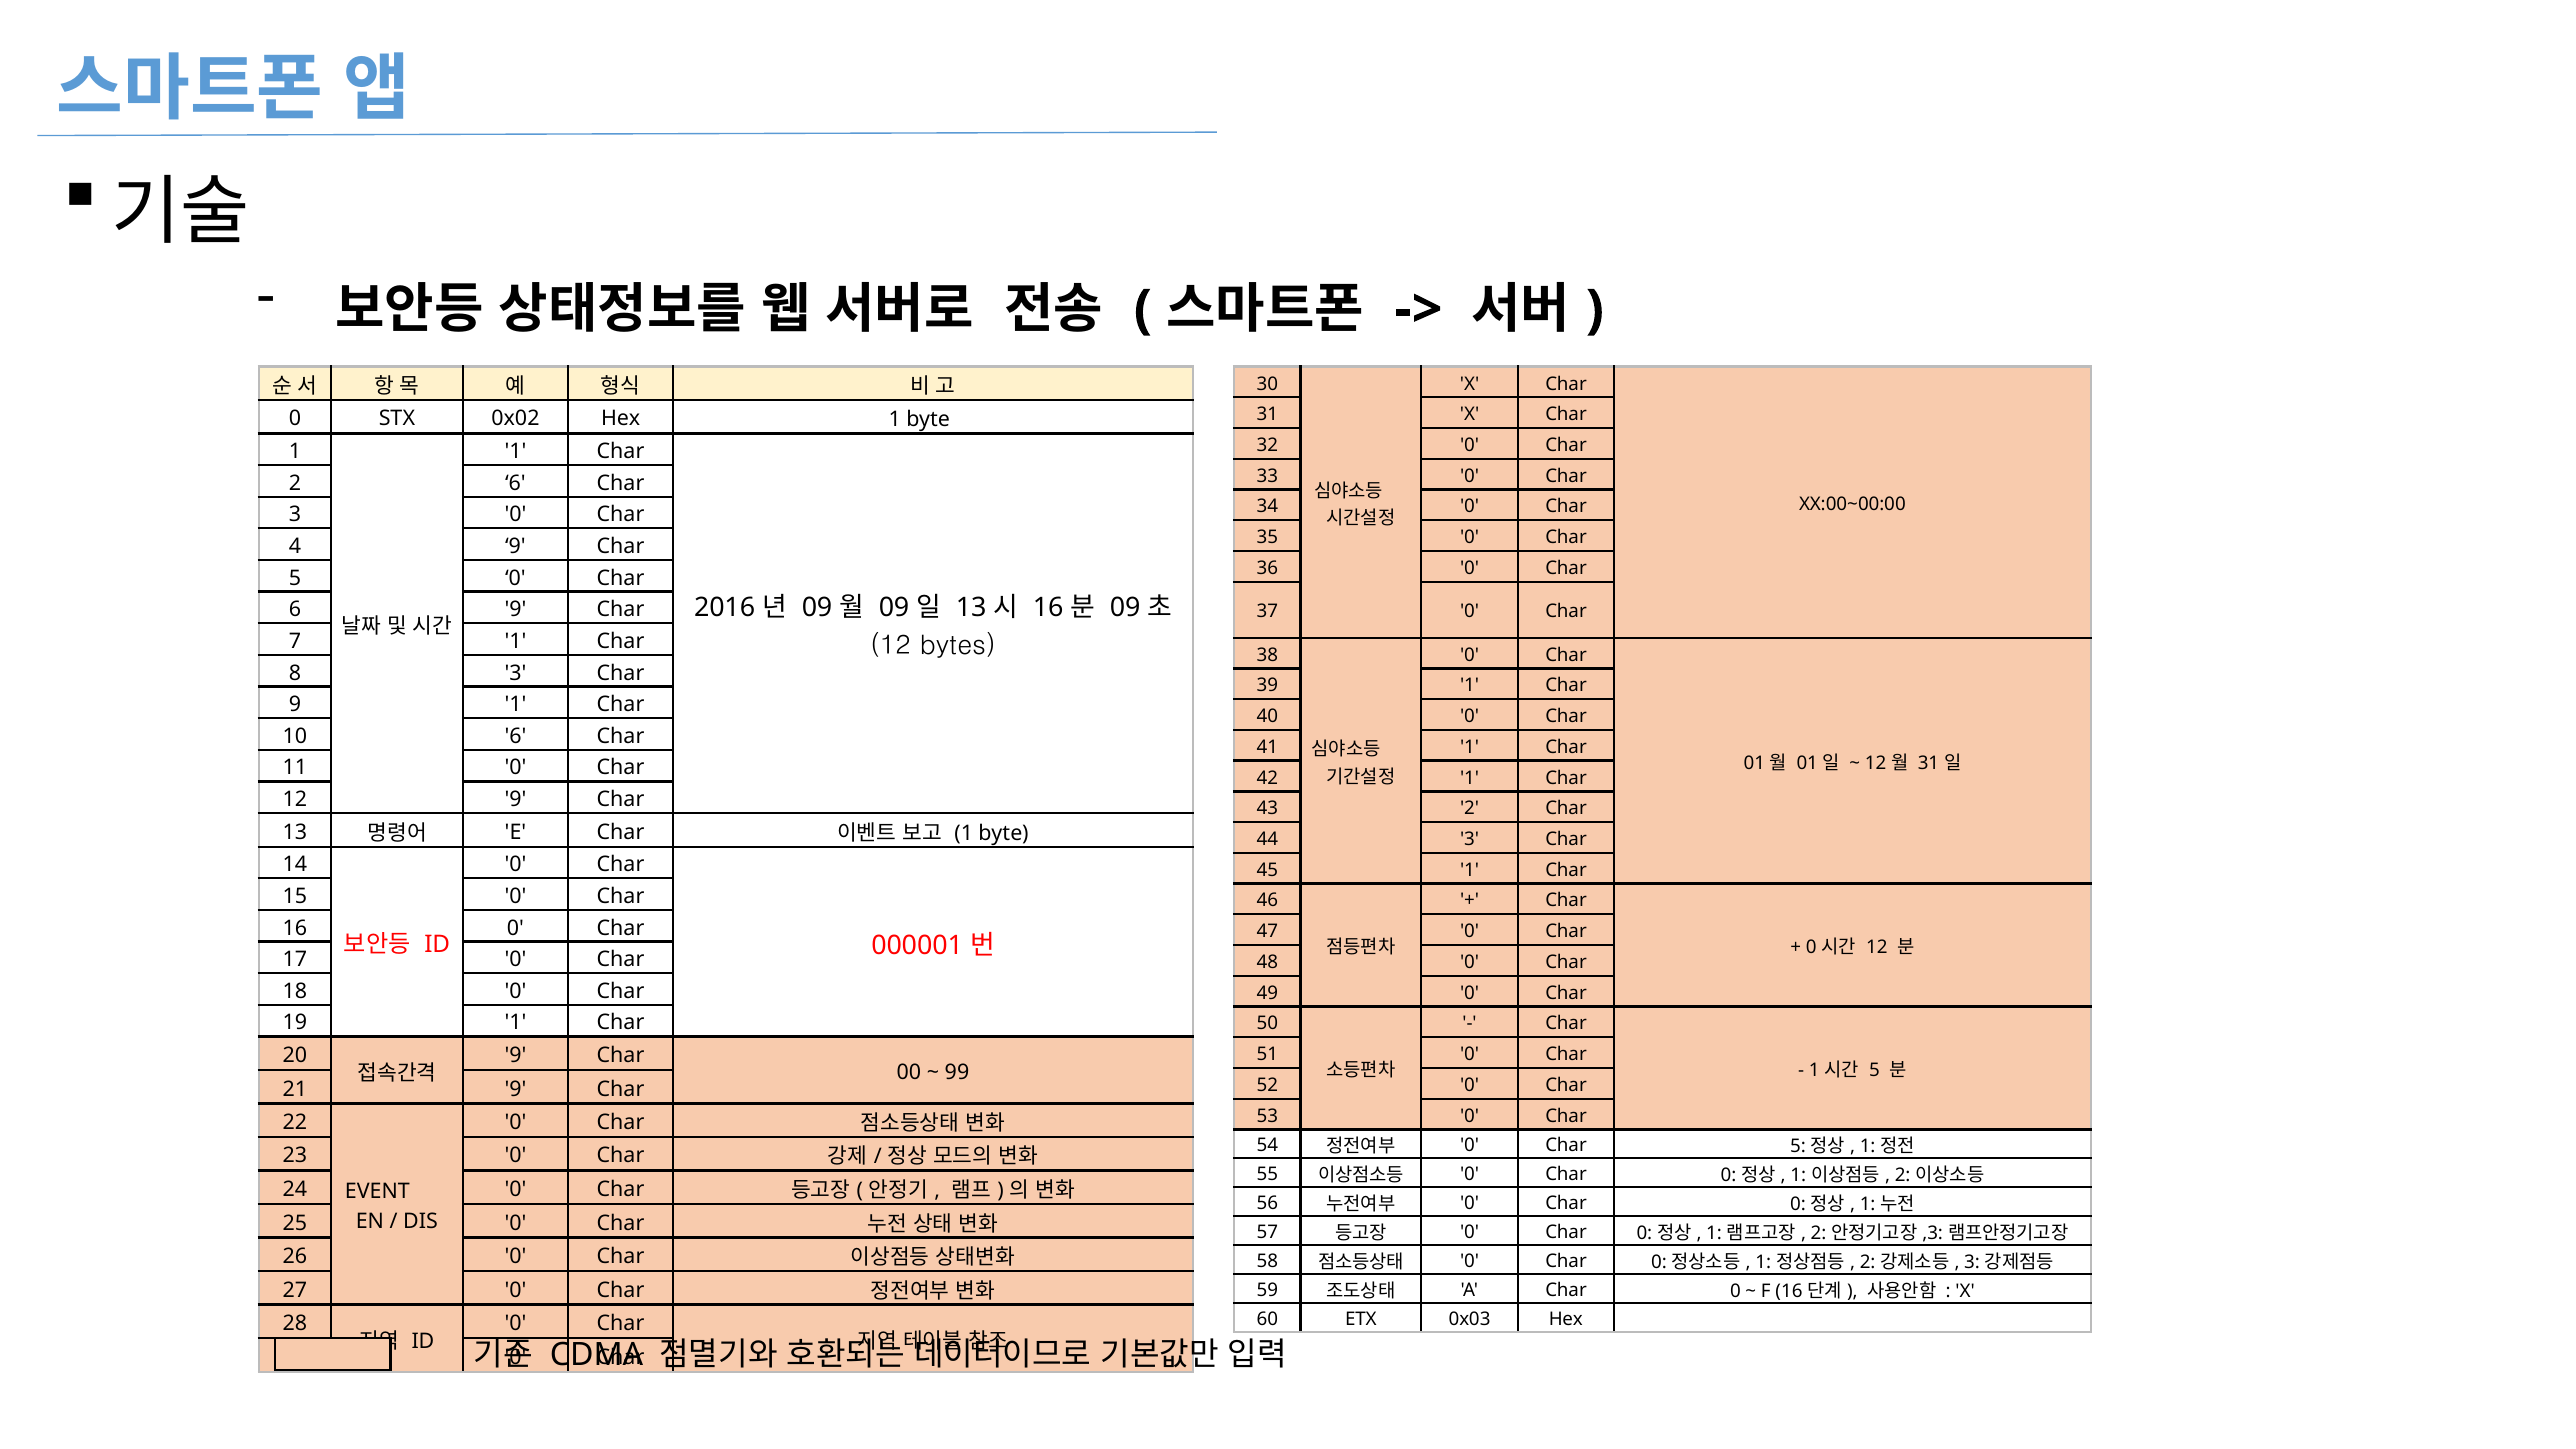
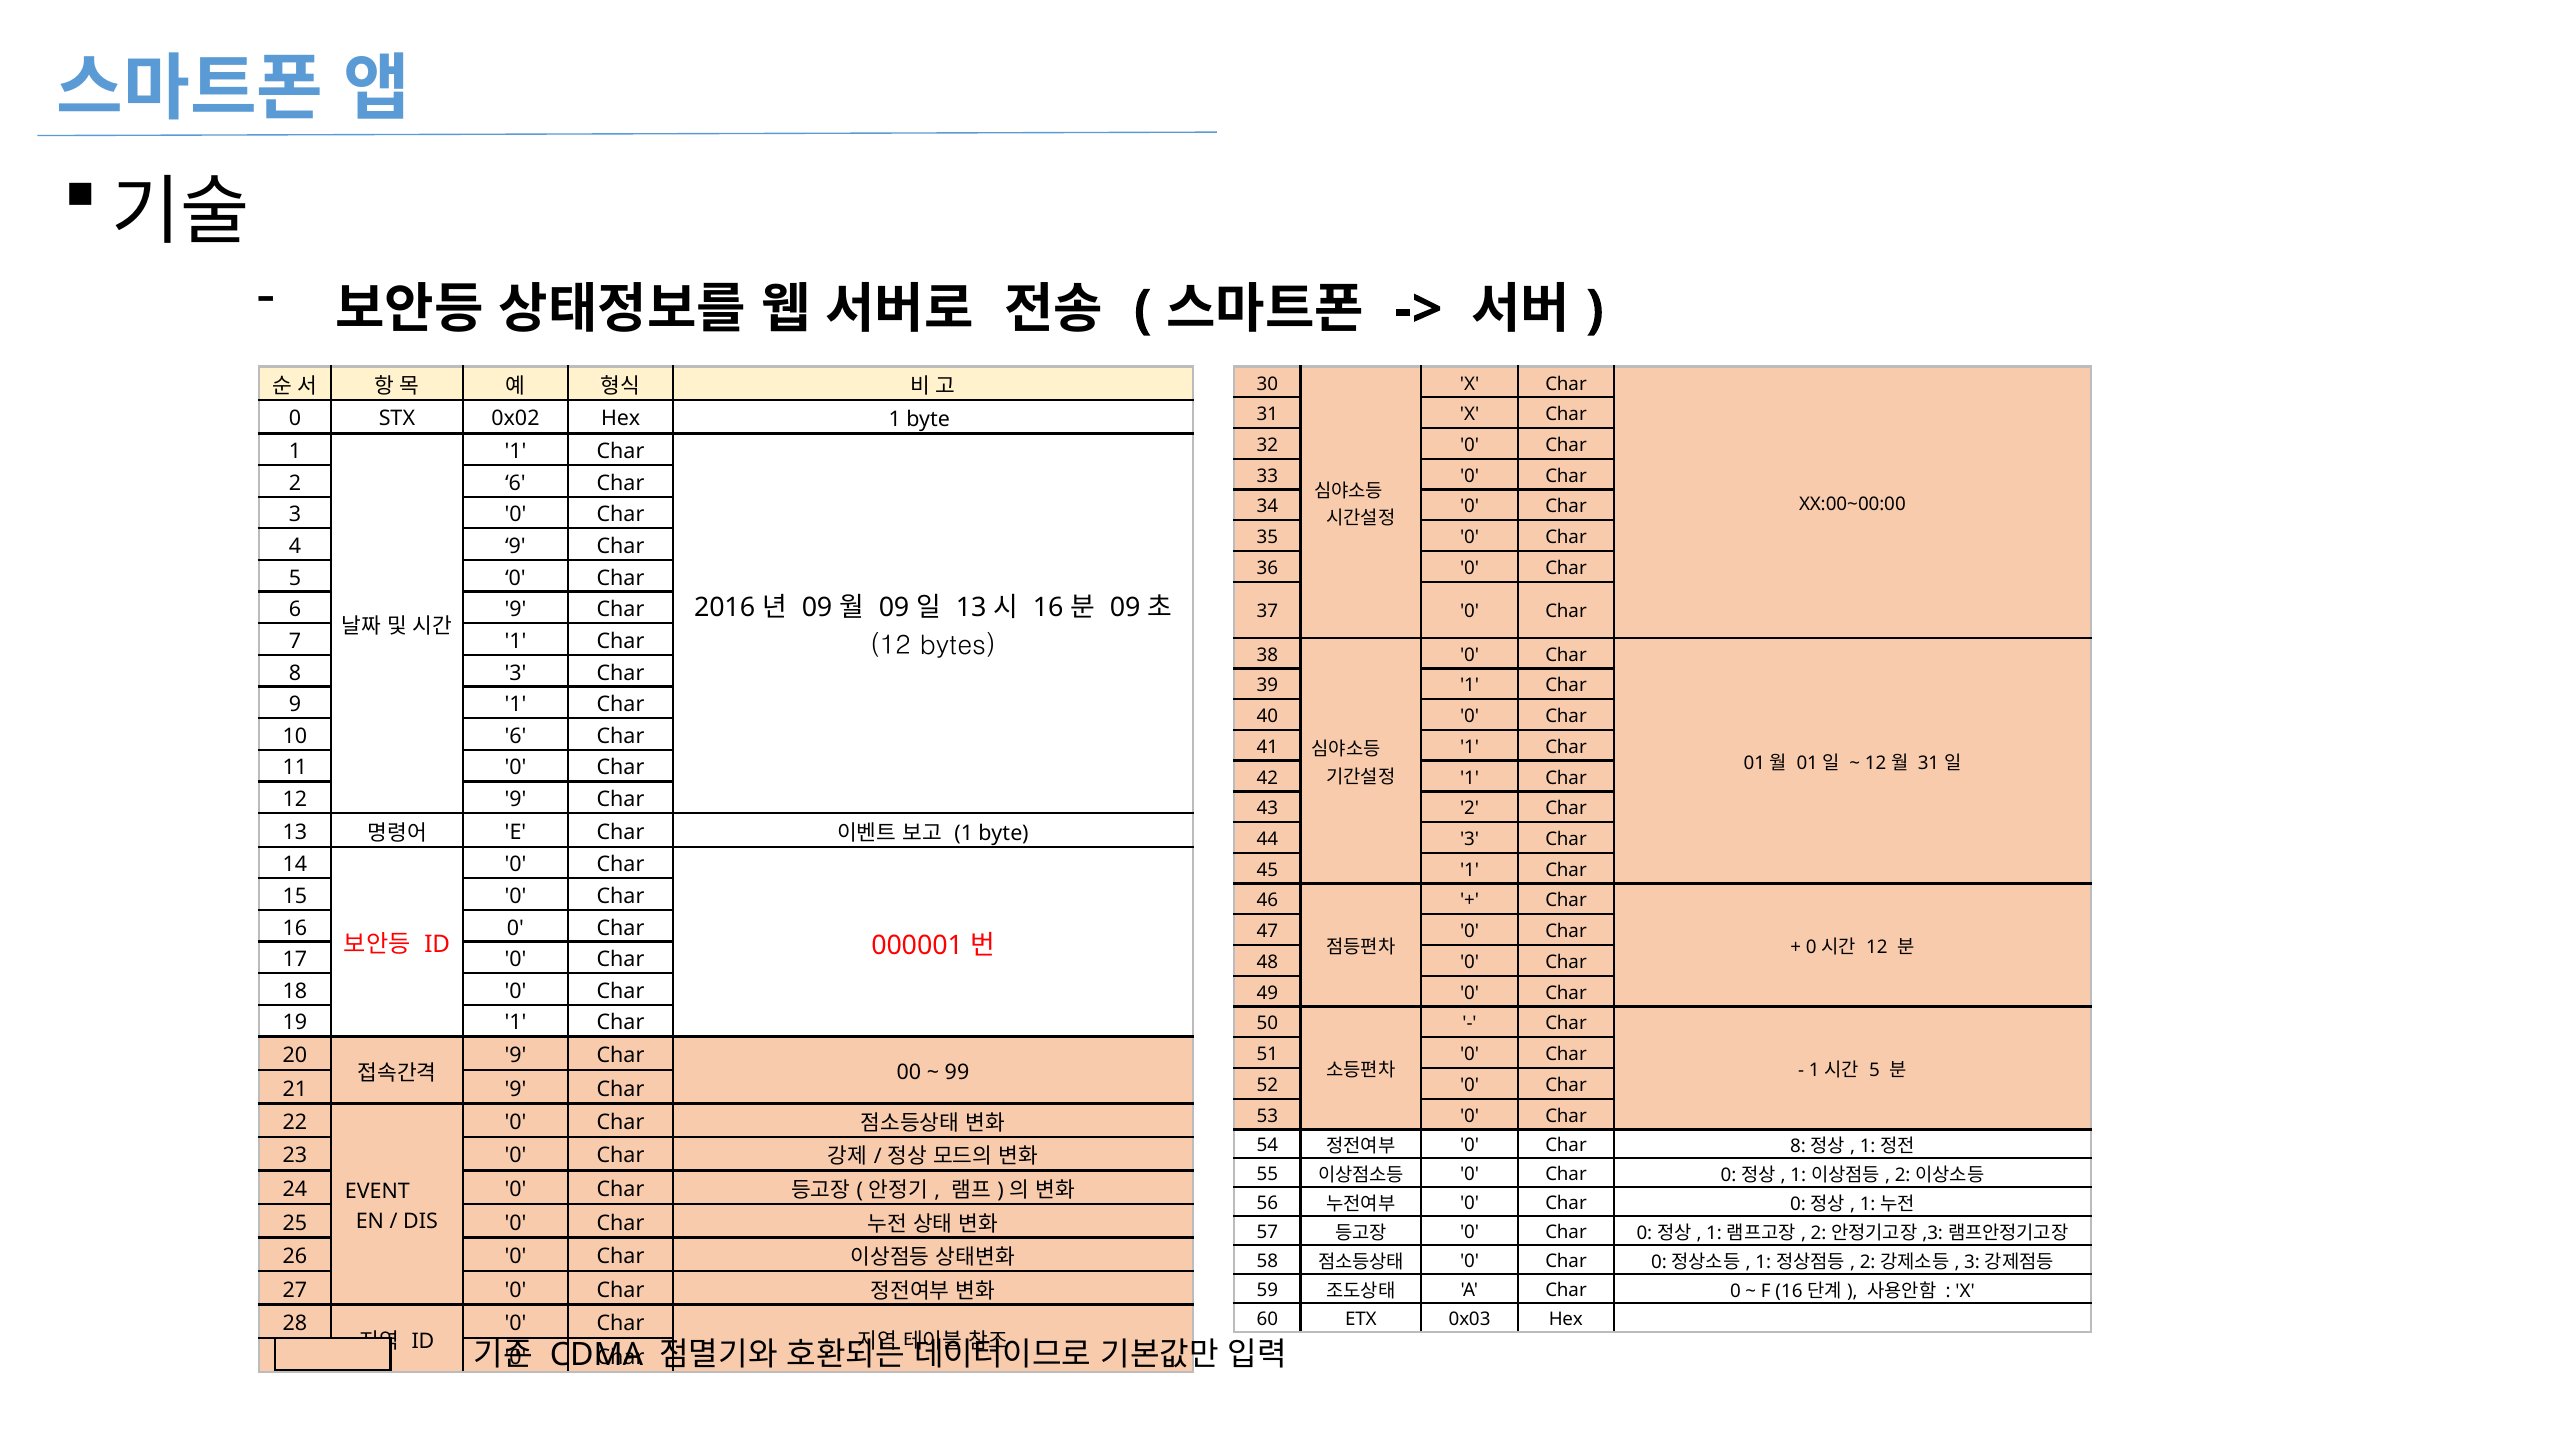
0 Char 5: 5 -> 8
